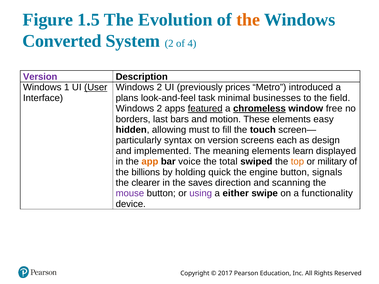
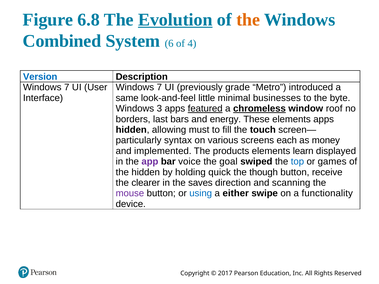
1.5: 1.5 -> 6.8
Evolution underline: none -> present
Converted: Converted -> Combined
System 2: 2 -> 6
Version at (40, 77) colour: purple -> blue
1 at (67, 87): 1 -> 7
User underline: present -> none
2 at (159, 87): 2 -> 7
prices: prices -> grade
plans: plans -> same
task: task -> little
field: field -> byte
2 at (159, 109): 2 -> 3
free: free -> roof
motion: motion -> energy
elements easy: easy -> apps
on version: version -> various
design: design -> money
meaning: meaning -> products
app colour: orange -> purple
total: total -> goal
top colour: orange -> blue
military: military -> games
the billions: billions -> hidden
engine: engine -> though
signals: signals -> receive
using colour: purple -> blue
